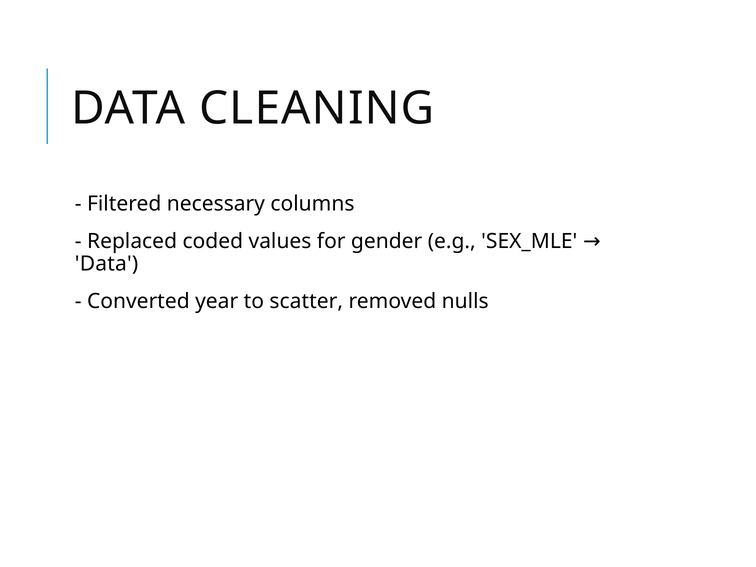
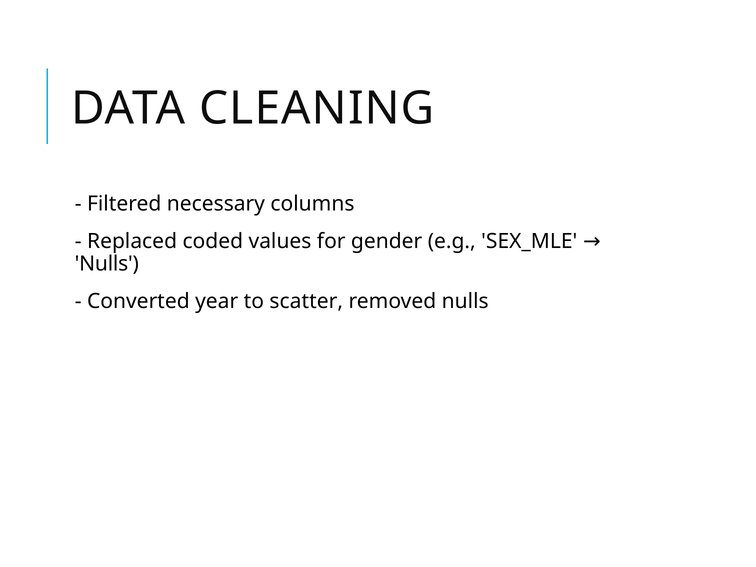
Data at (107, 264): Data -> Nulls
